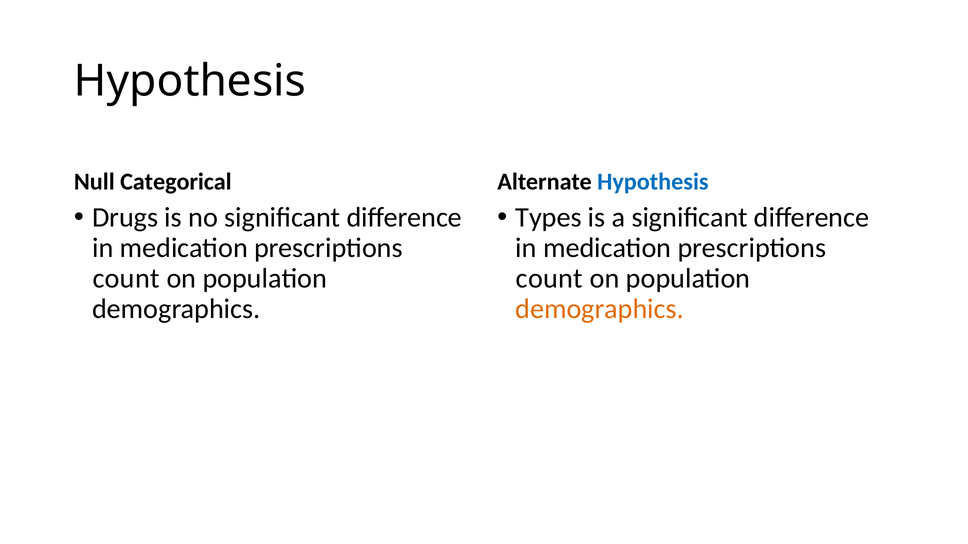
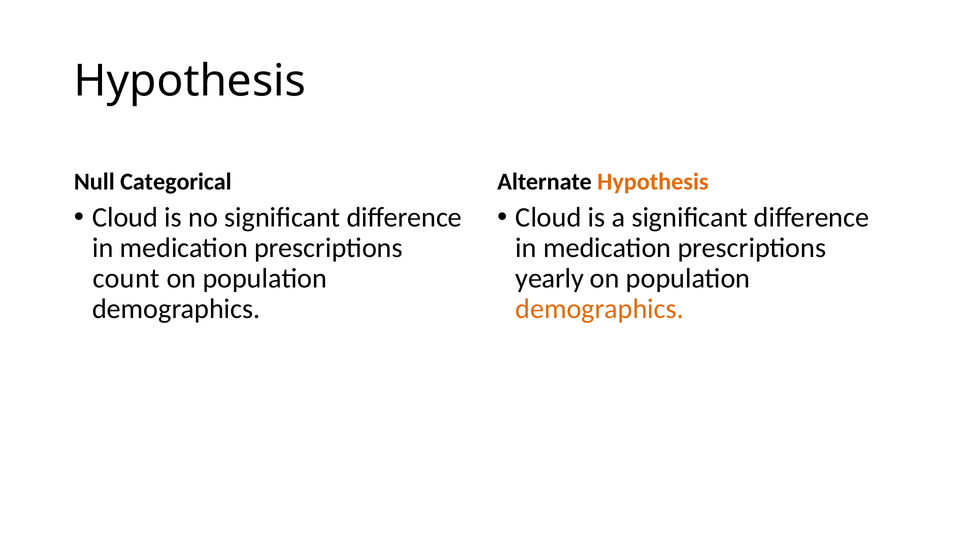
Hypothesis at (653, 182) colour: blue -> orange
Drugs at (125, 218): Drugs -> Cloud
Types at (549, 218): Types -> Cloud
count at (549, 279): count -> yearly
